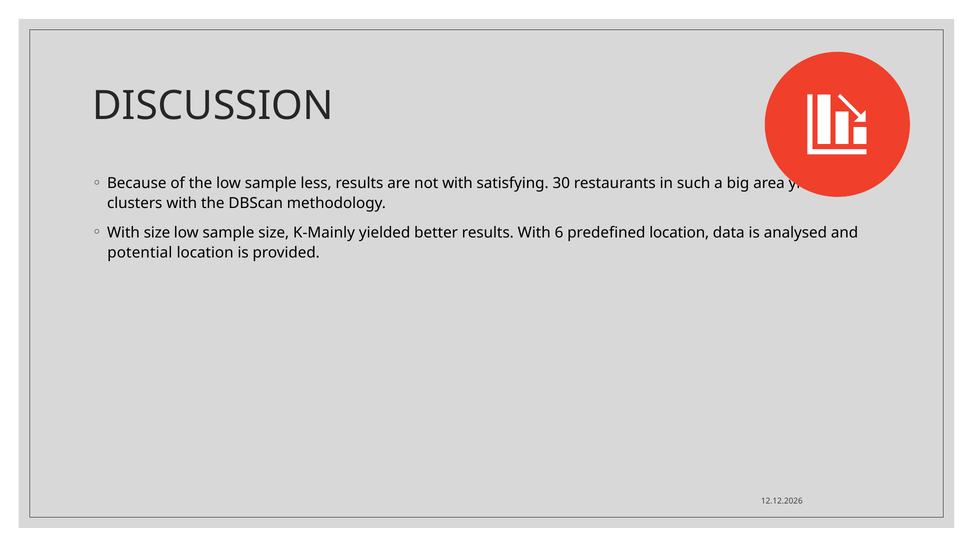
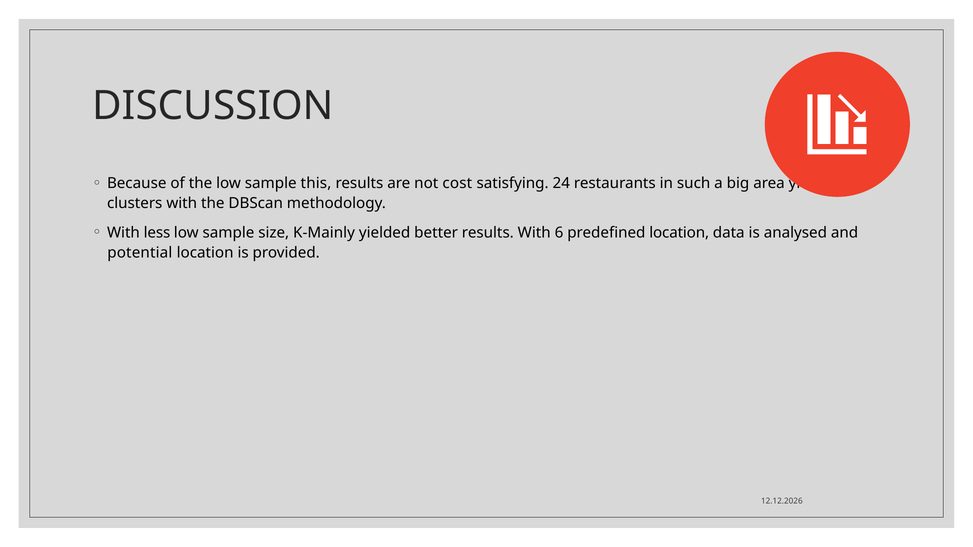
less: less -> this
not with: with -> cost
30: 30 -> 24
With size: size -> less
